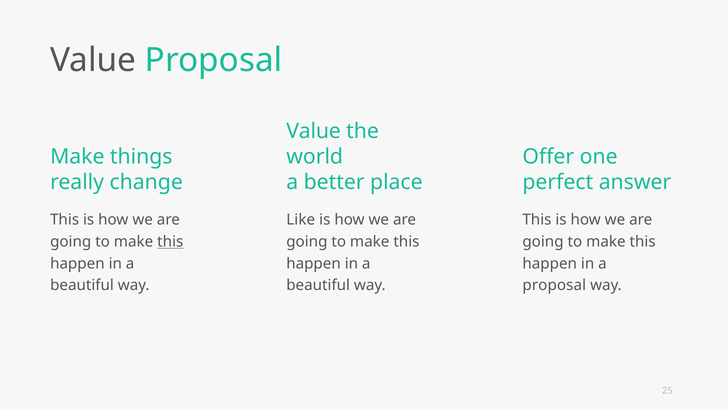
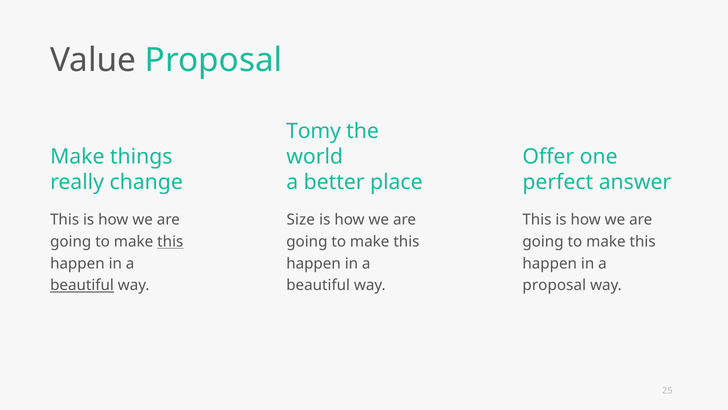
Value at (314, 131): Value -> Tomy
Like: Like -> Size
beautiful at (82, 285) underline: none -> present
